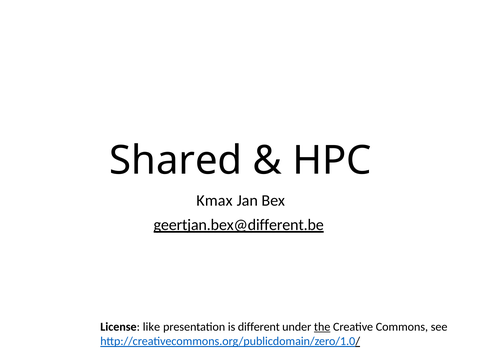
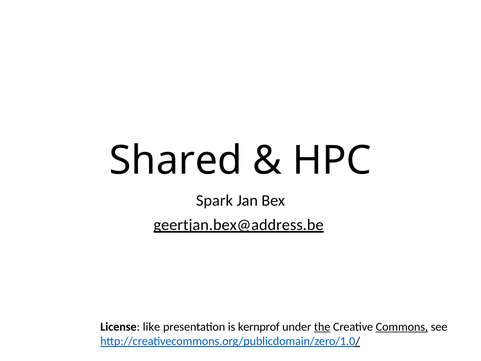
Kmax: Kmax -> Spark
geertjan.bex@different.be: geertjan.bex@different.be -> geertjan.bex@address.be
different: different -> kernprof
Commons underline: none -> present
